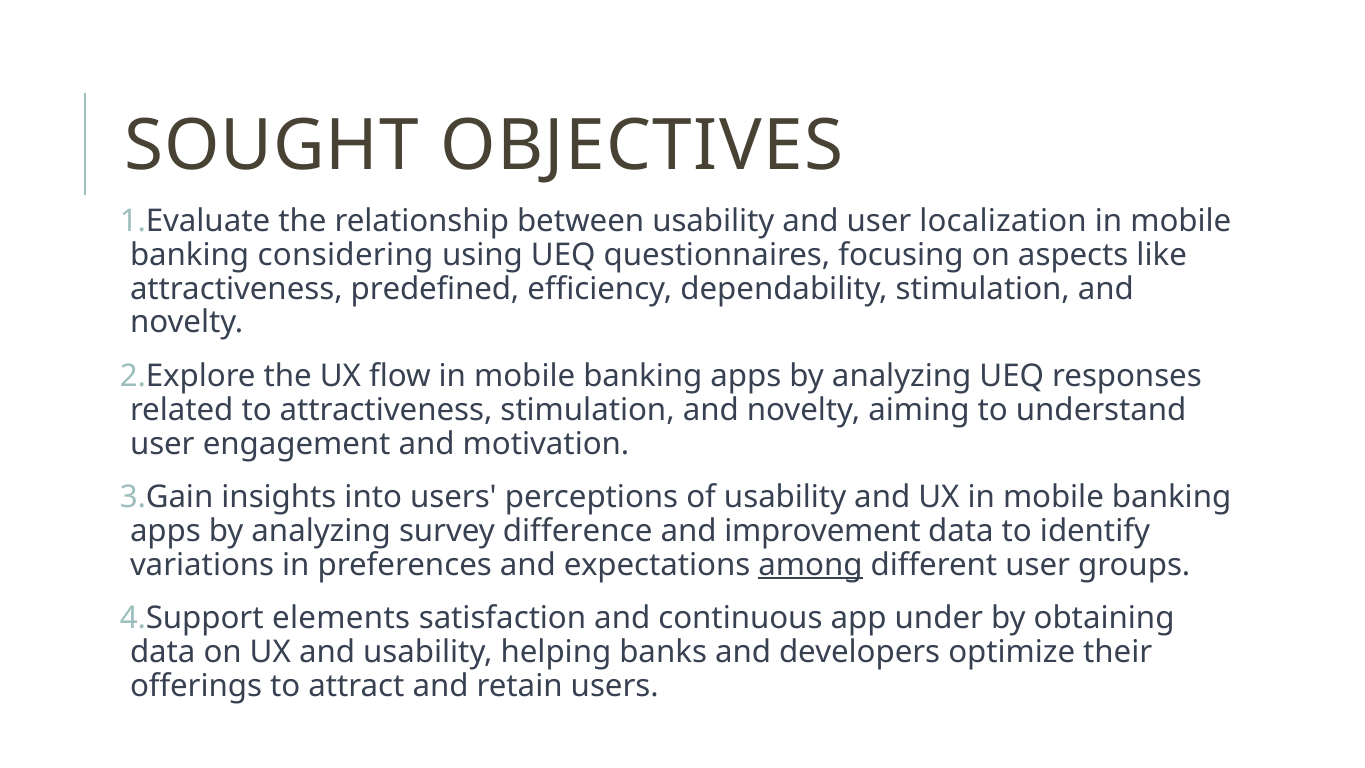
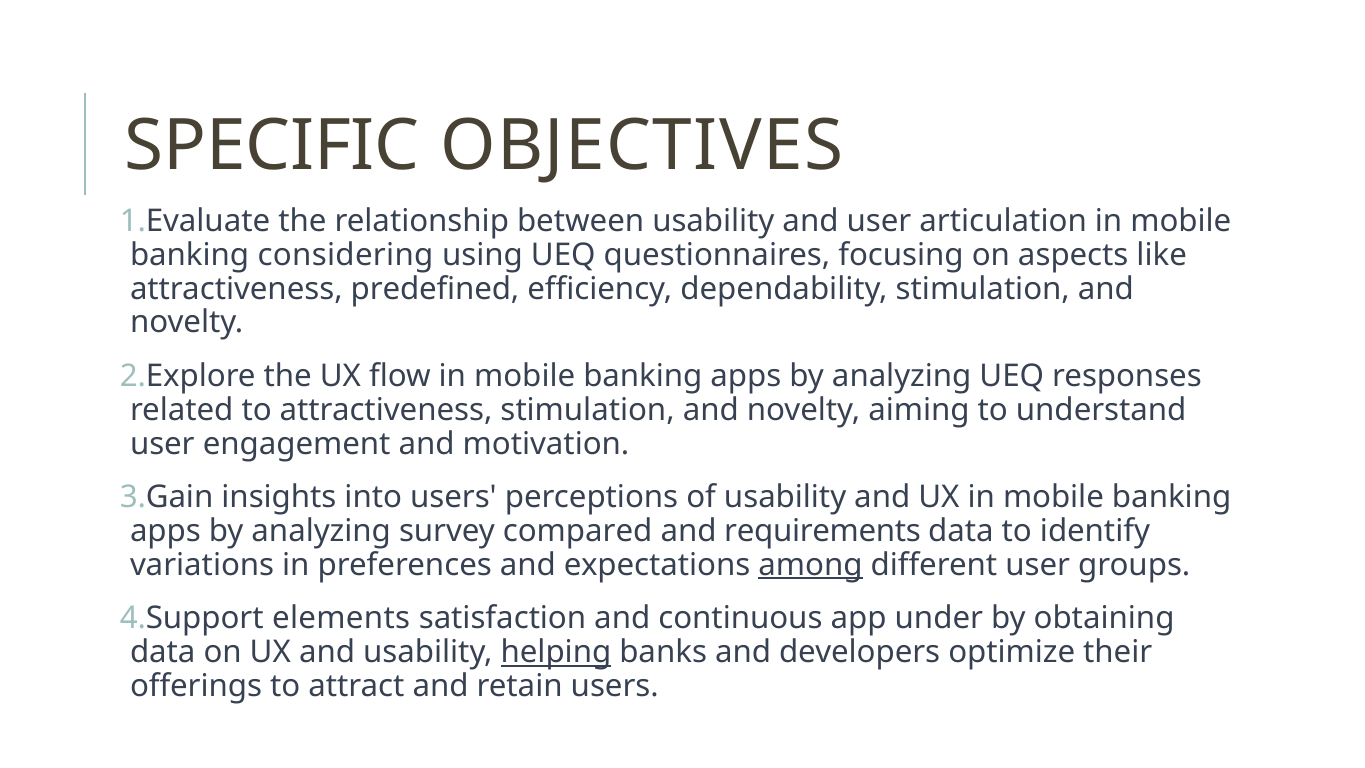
SOUGHT: SOUGHT -> SPECIFIC
localization: localization -> articulation
difference: difference -> compared
improvement: improvement -> requirements
helping underline: none -> present
